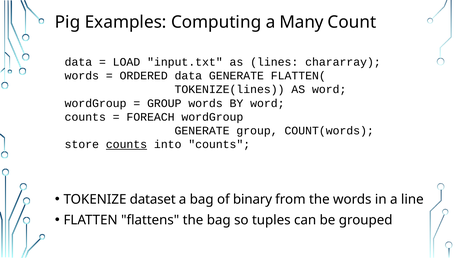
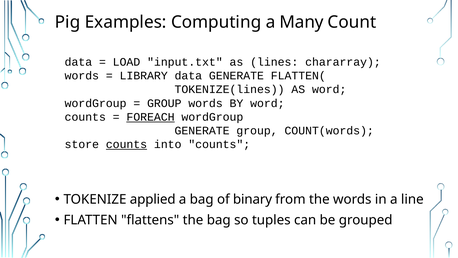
ORDERED: ORDERED -> LIBRARY
FOREACH underline: none -> present
dataset: dataset -> applied
